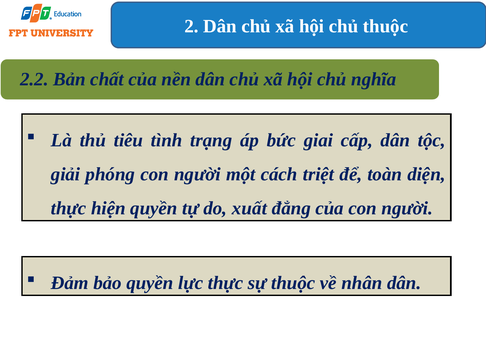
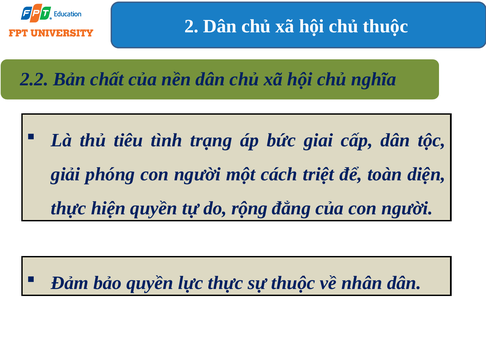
xuất: xuất -> rộng
